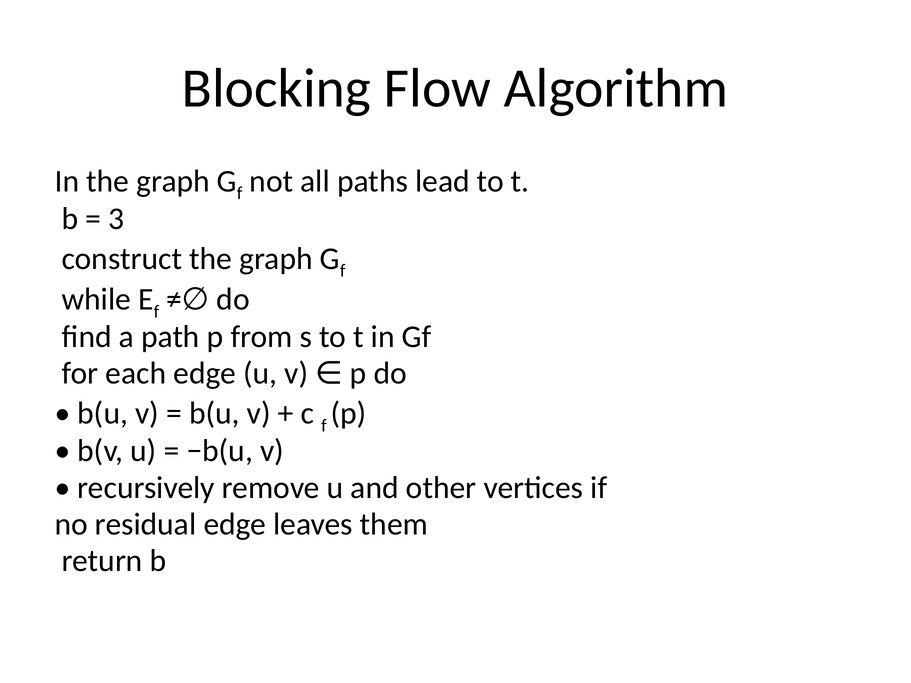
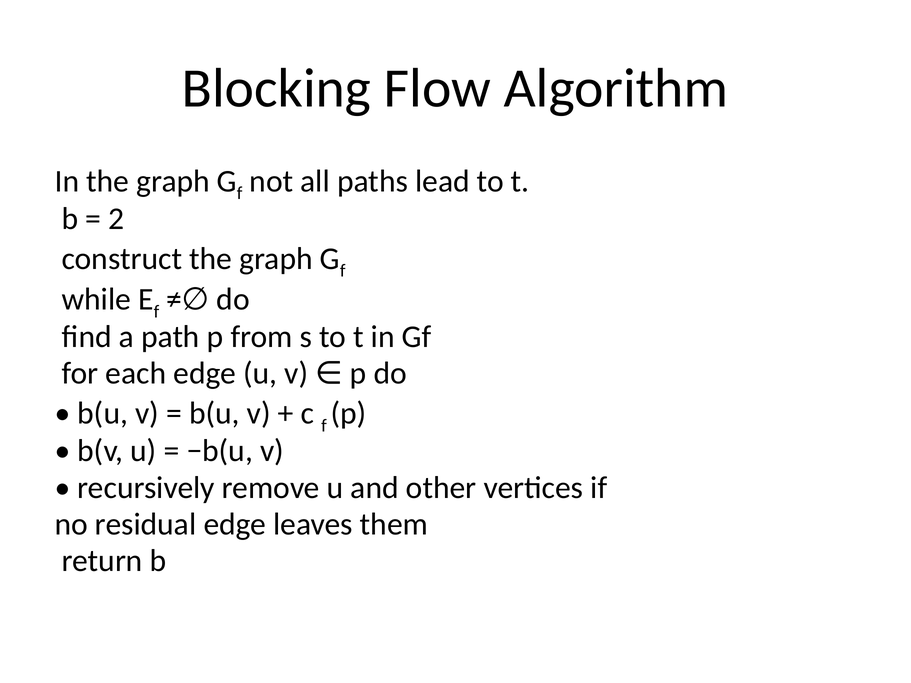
3: 3 -> 2
